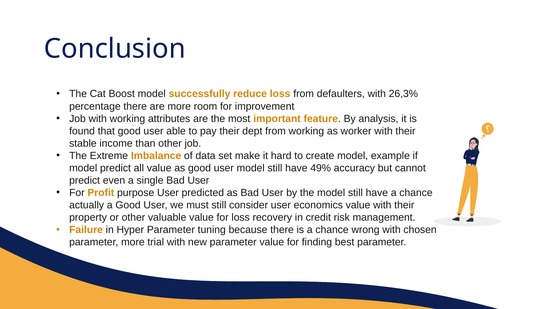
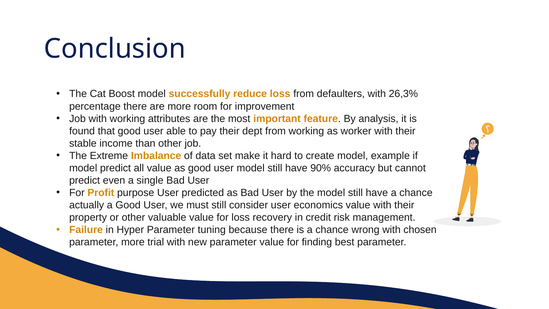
49%: 49% -> 90%
